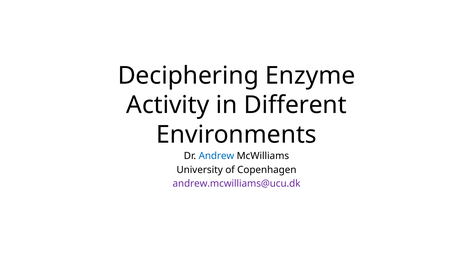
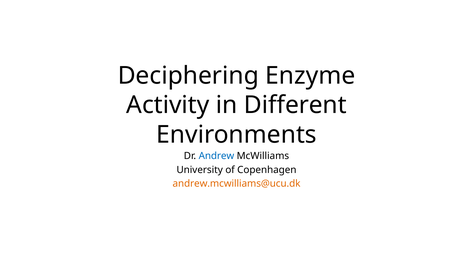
andrew.mcwilliams@ucu.dk colour: purple -> orange
